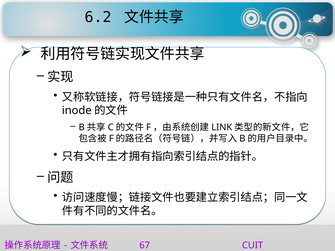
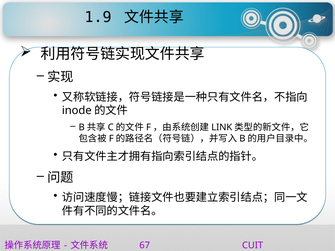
6.2: 6.2 -> 1.9
